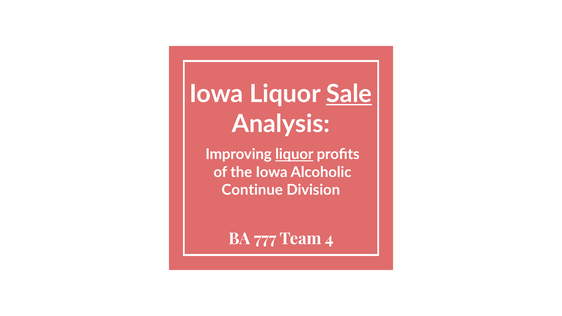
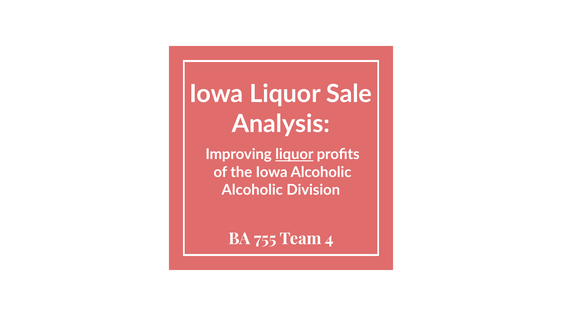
Sale underline: present -> none
Continue at (252, 190): Continue -> Alcoholic
777: 777 -> 755
